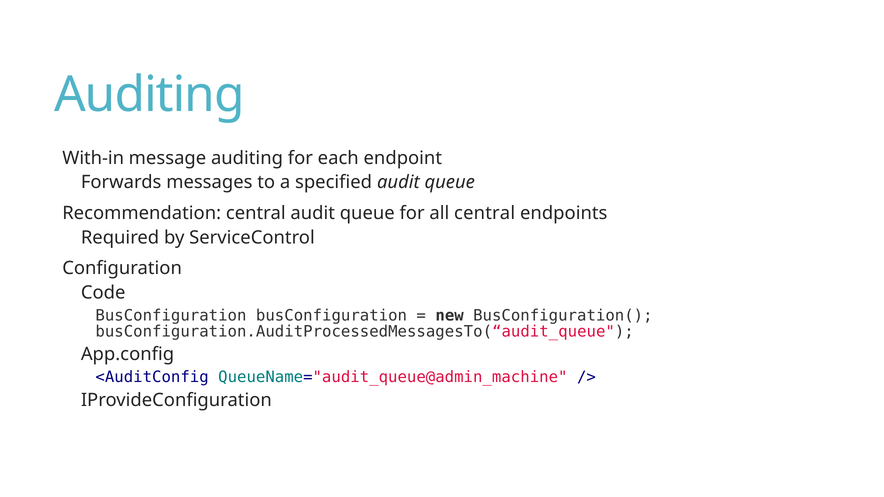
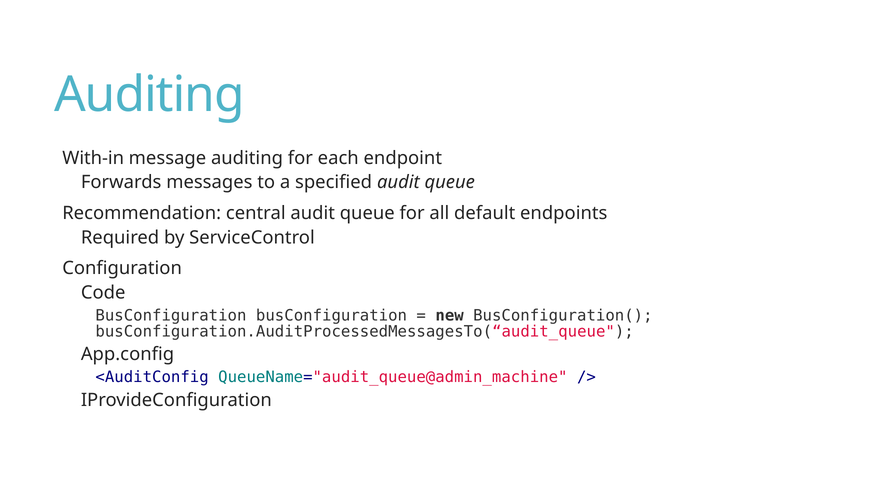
all central: central -> default
